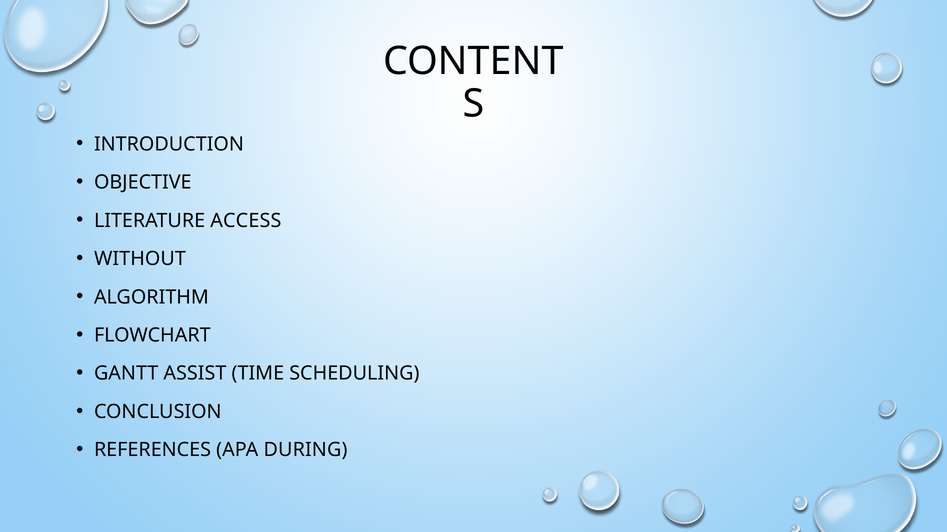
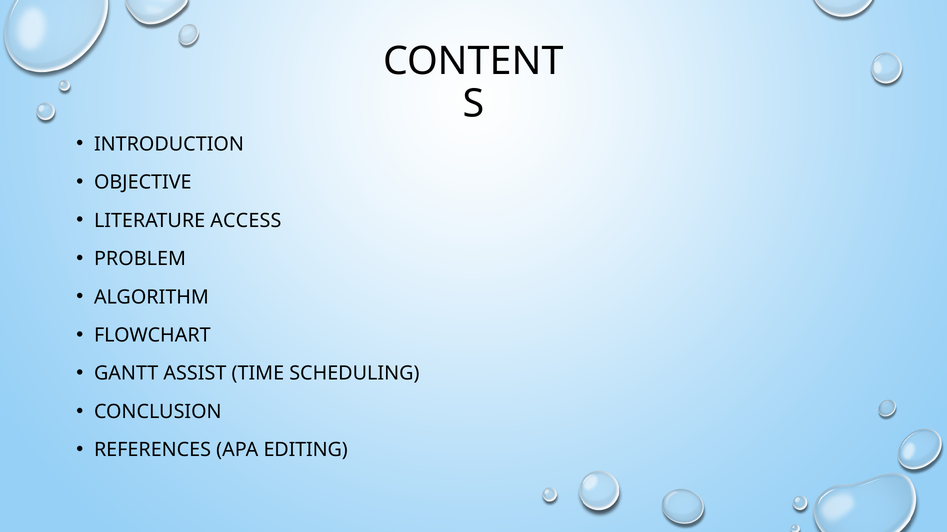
WITHOUT: WITHOUT -> PROBLEM
DURING: DURING -> EDITING
